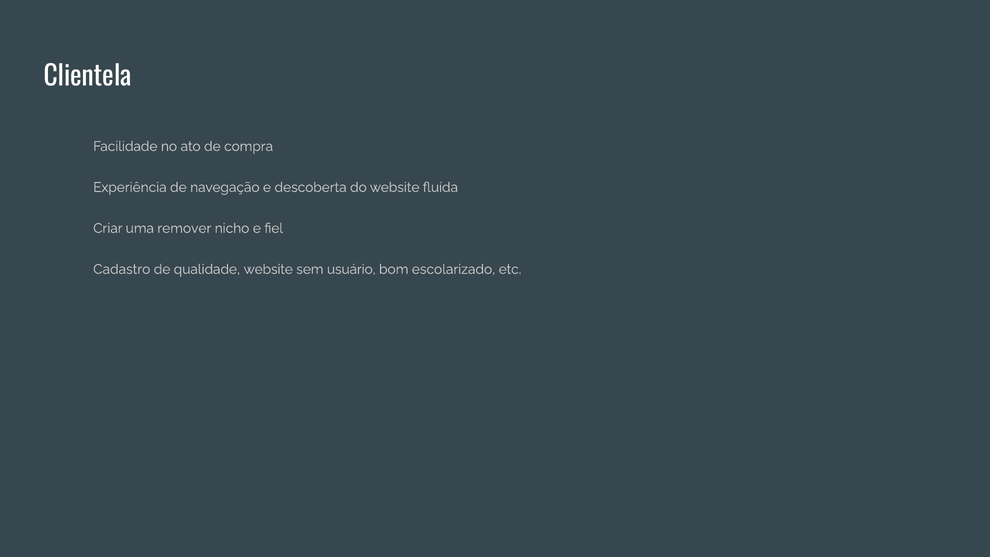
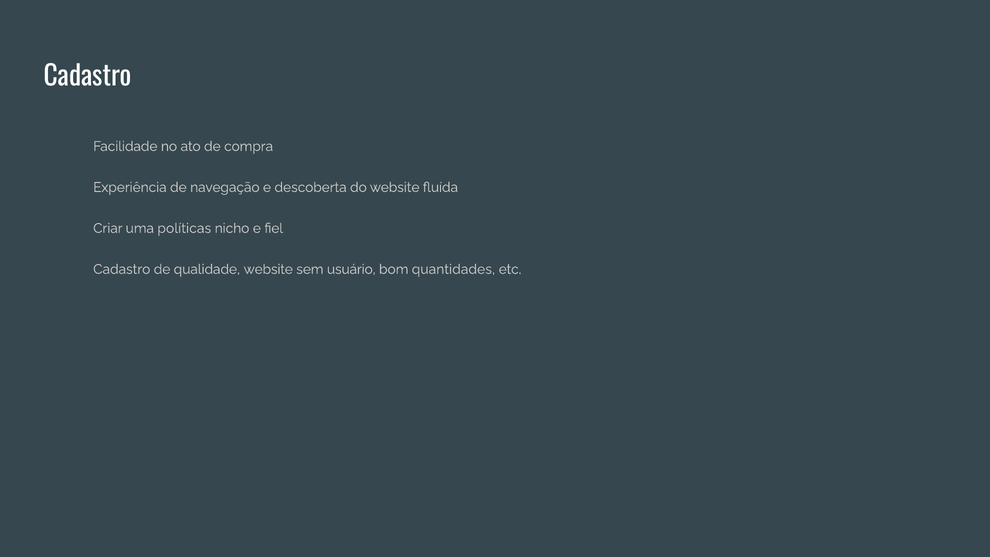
Clientela at (88, 77): Clientela -> Cadastro
remover: remover -> políticas
escolarizado: escolarizado -> quantidades
